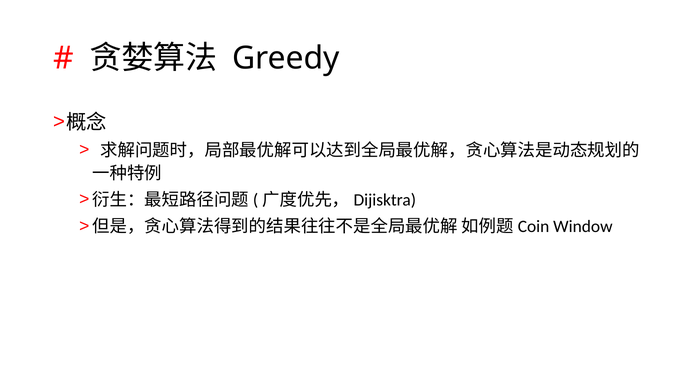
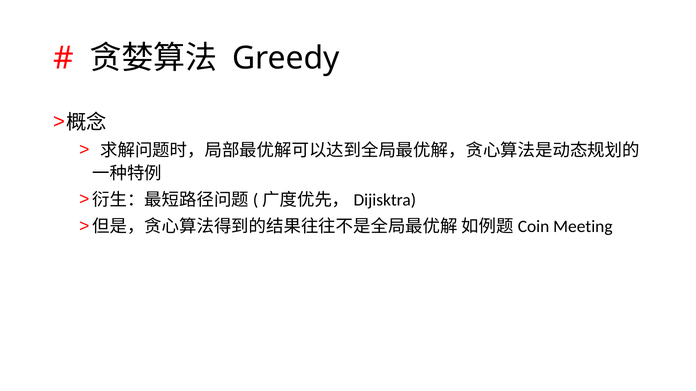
Window: Window -> Meeting
